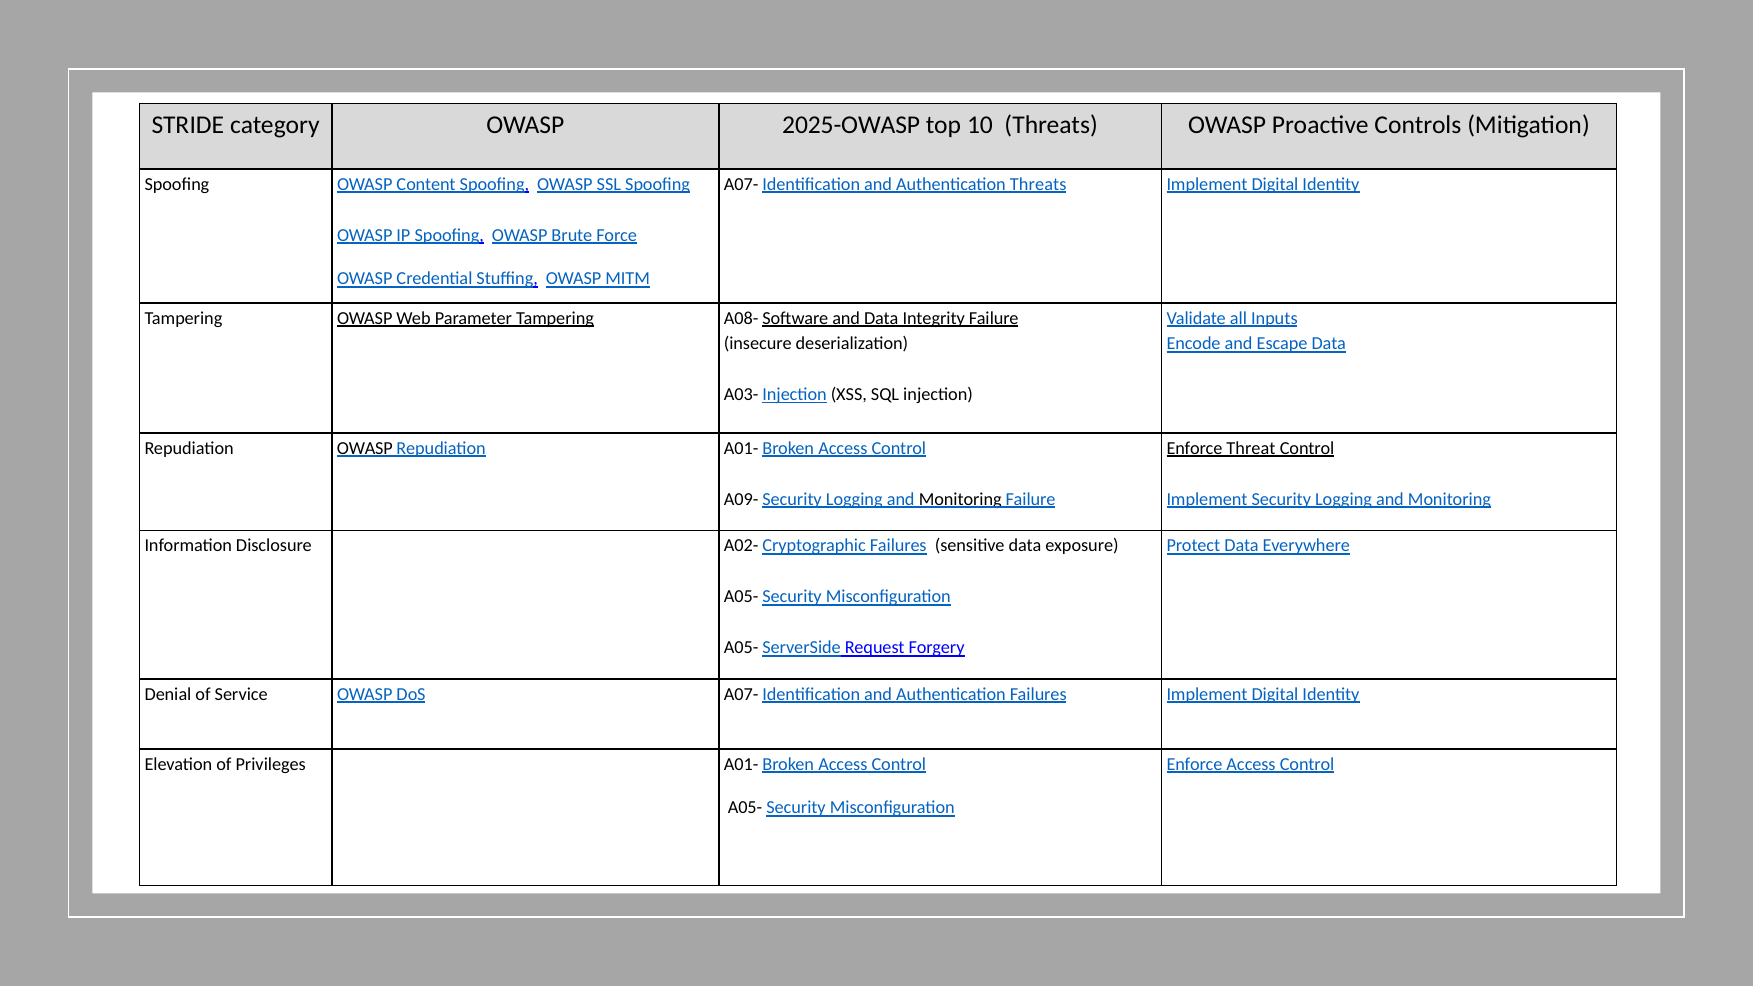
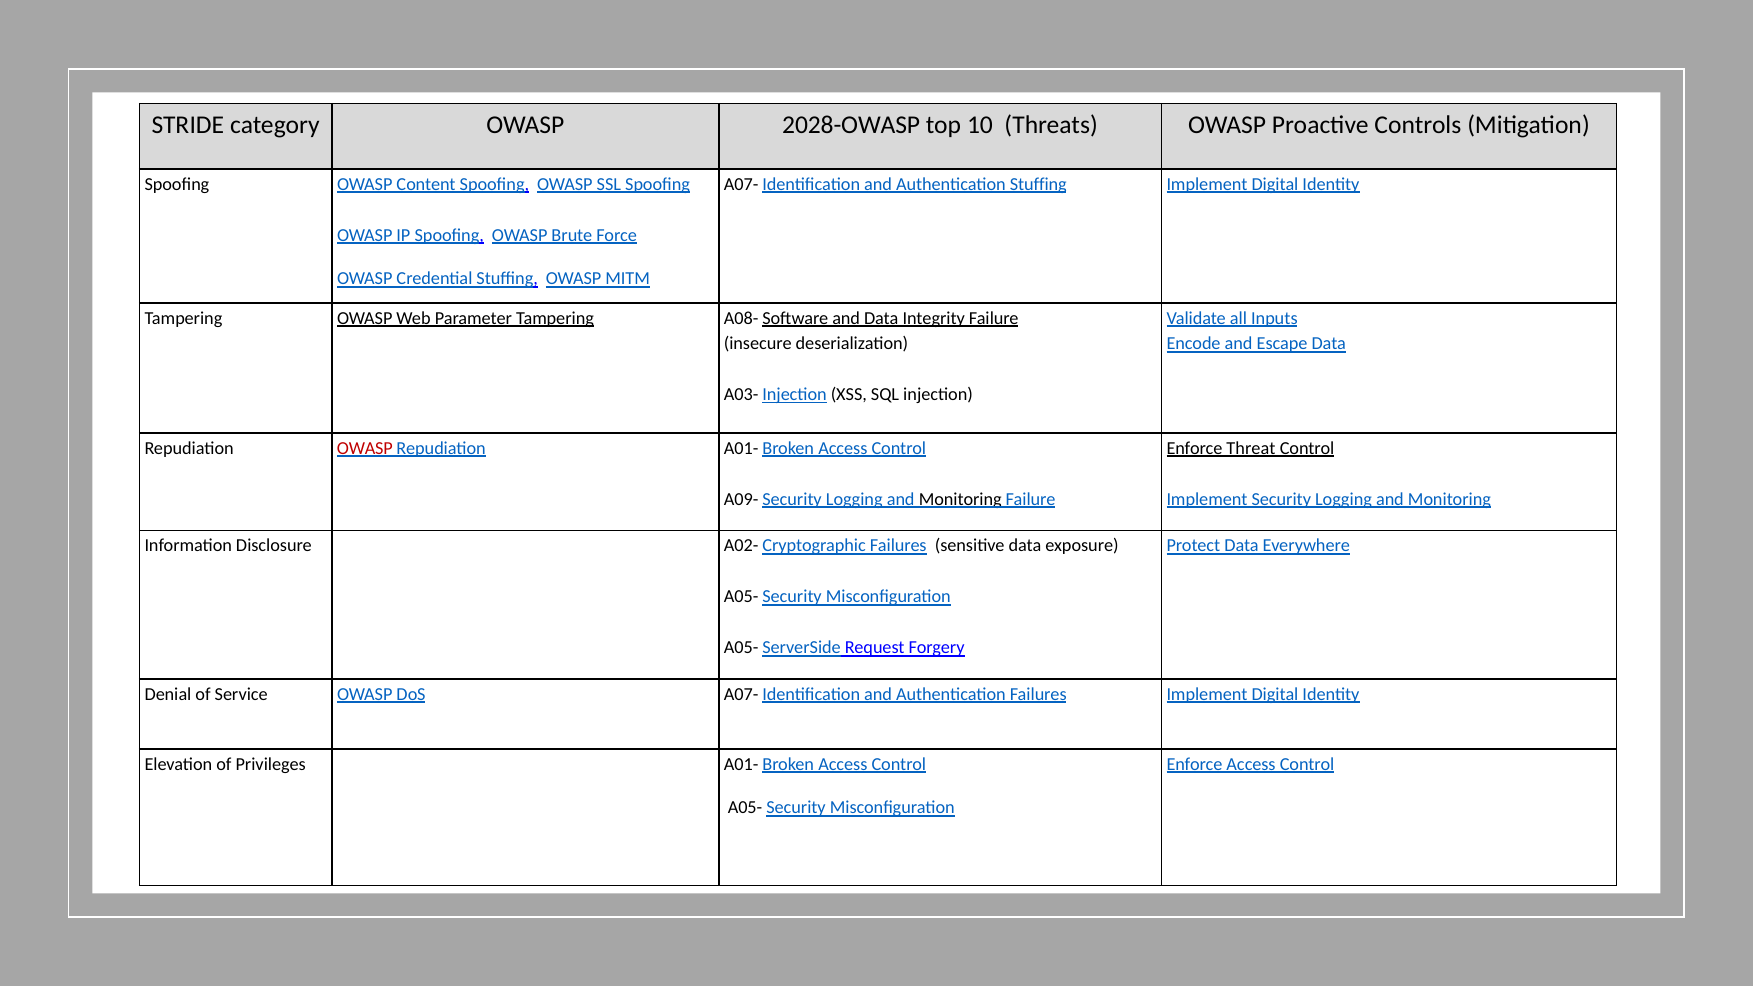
2025-OWASP: 2025-OWASP -> 2028-OWASP
Authentication Threats: Threats -> Stuffing
OWASP at (365, 448) colour: black -> red
